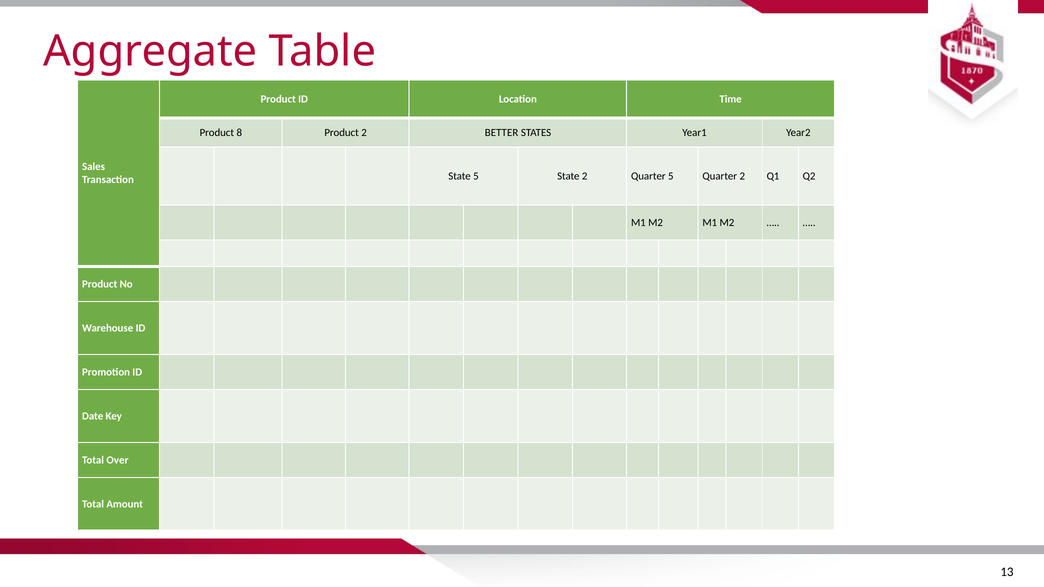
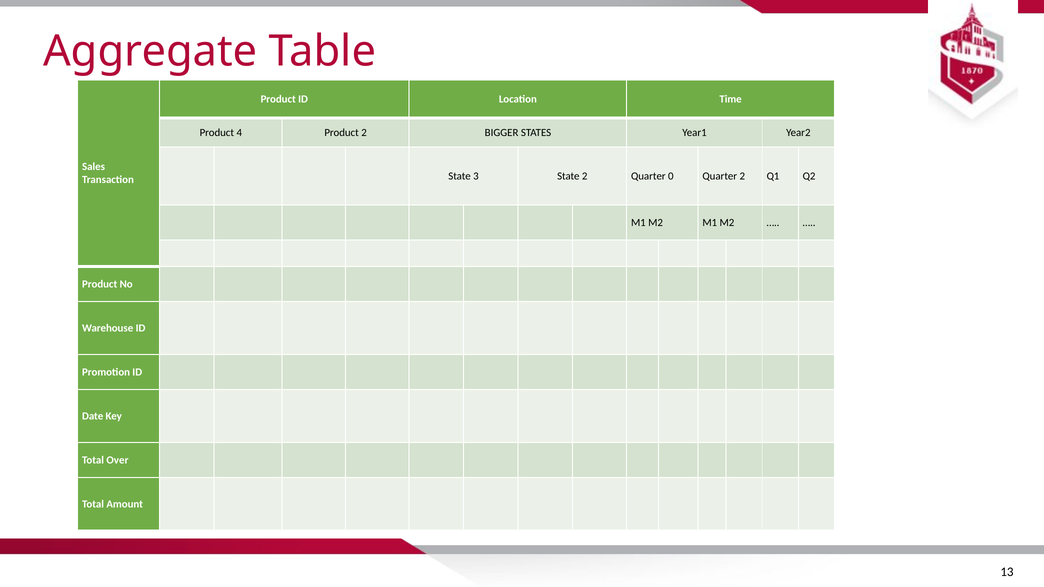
8: 8 -> 4
BETTER: BETTER -> BIGGER
State 5: 5 -> 3
Quarter 5: 5 -> 0
